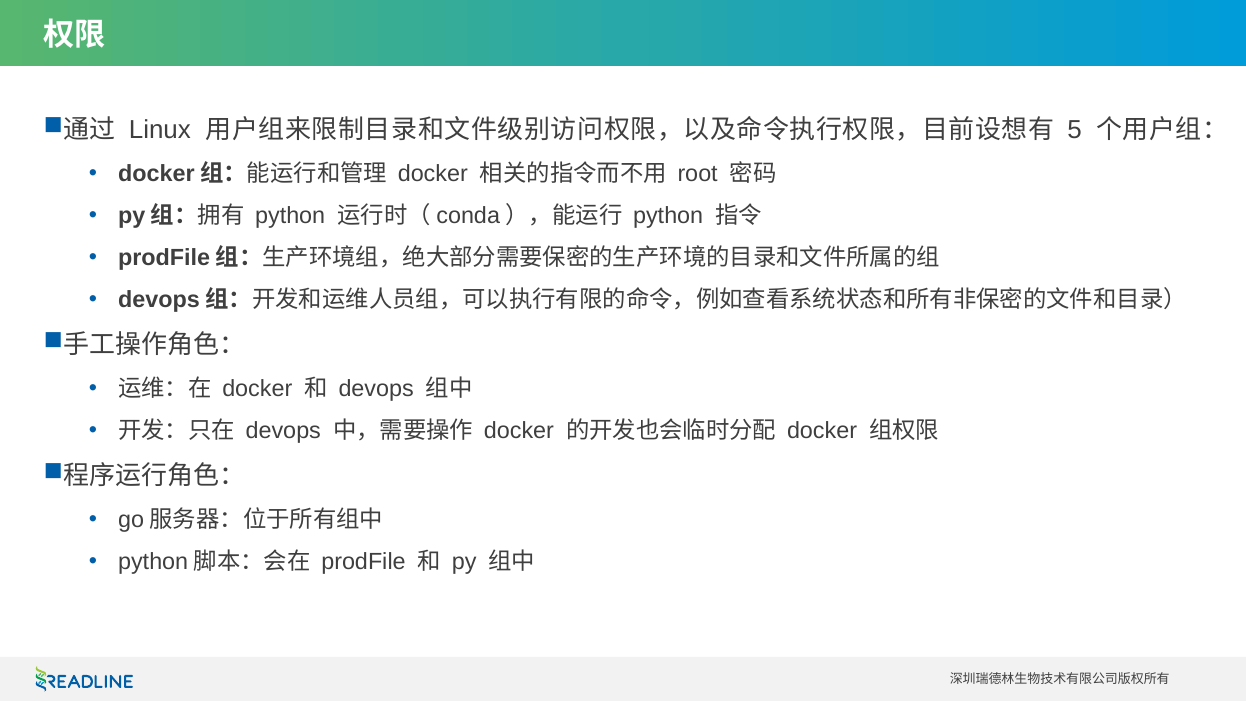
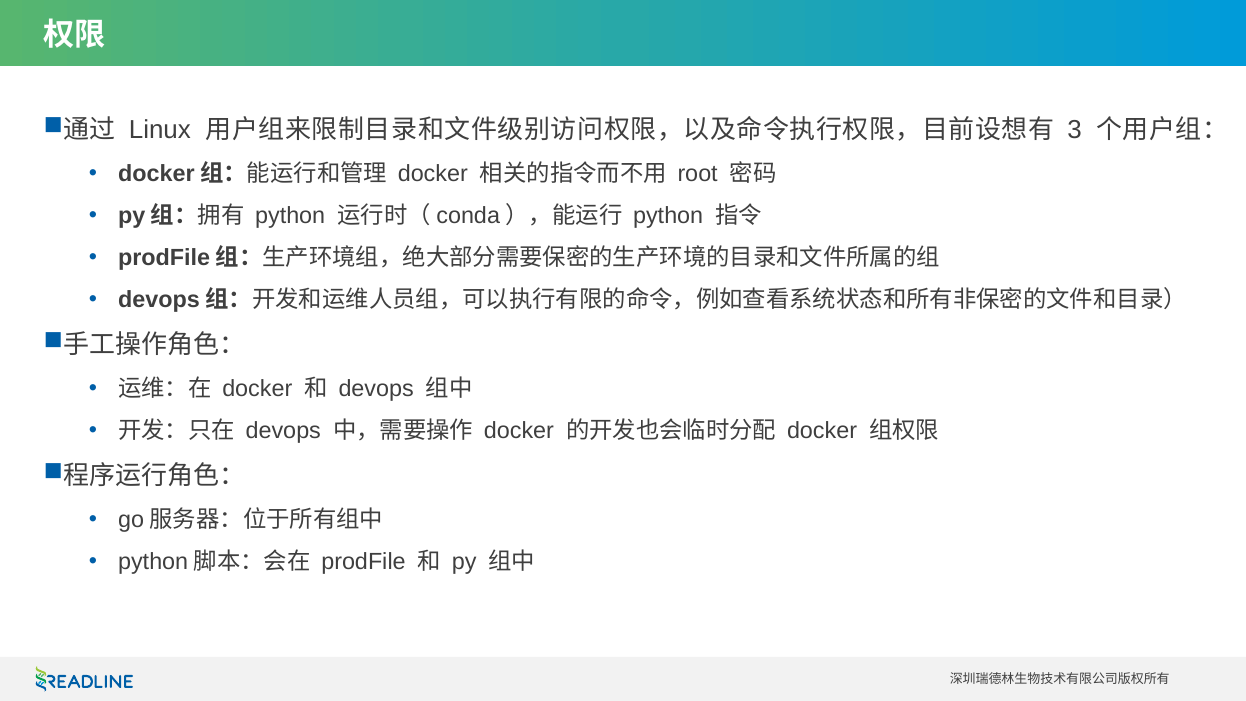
5: 5 -> 3
